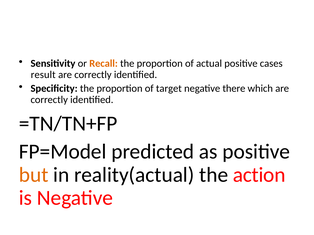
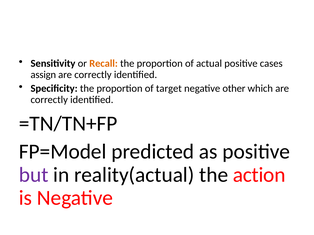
result: result -> assign
there: there -> other
but colour: orange -> purple
